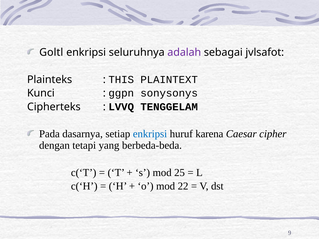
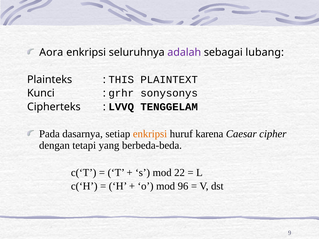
Goltl: Goltl -> Aora
jvlsafot: jvlsafot -> lubang
ggpn: ggpn -> grhr
enkripsi at (150, 134) colour: blue -> orange
25: 25 -> 22
22: 22 -> 96
